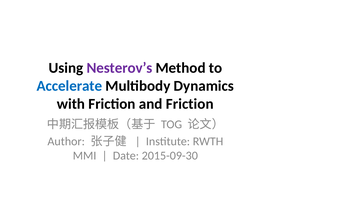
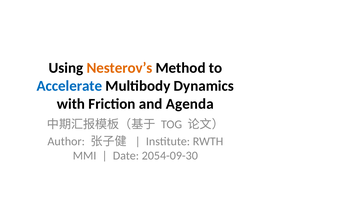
Nesterov’s colour: purple -> orange
and Friction: Friction -> Agenda
2015-09-30: 2015-09-30 -> 2054-09-30
